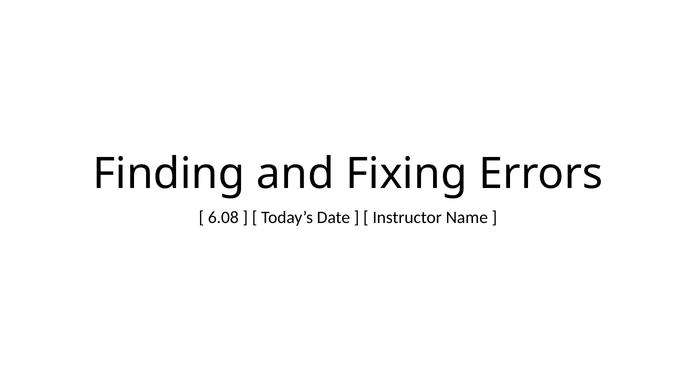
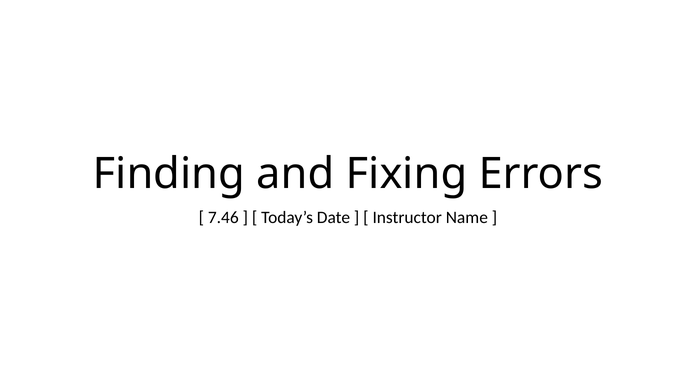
6.08: 6.08 -> 7.46
